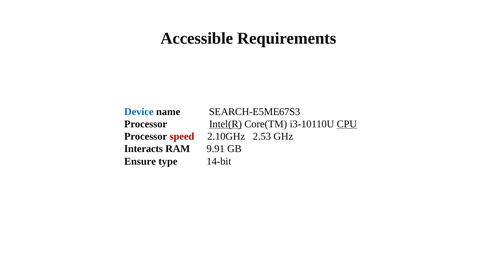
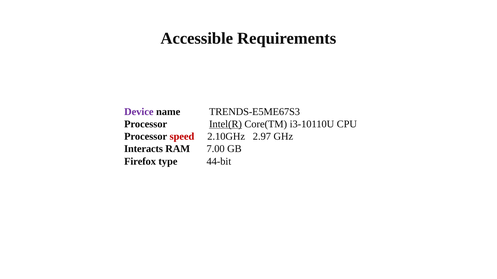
Device colour: blue -> purple
SEARCH-E5ME67S3: SEARCH-E5ME67S3 -> TRENDS-E5ME67S3
CPU underline: present -> none
2.53: 2.53 -> 2.97
9.91: 9.91 -> 7.00
Ensure: Ensure -> Firefox
14-bit: 14-bit -> 44-bit
